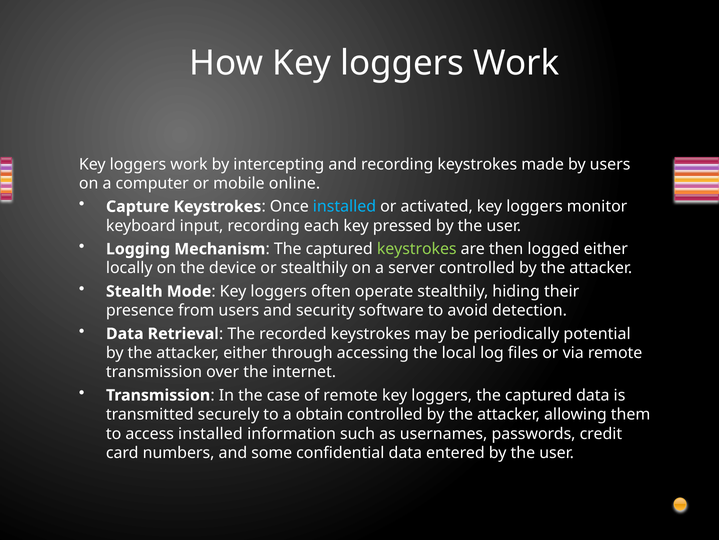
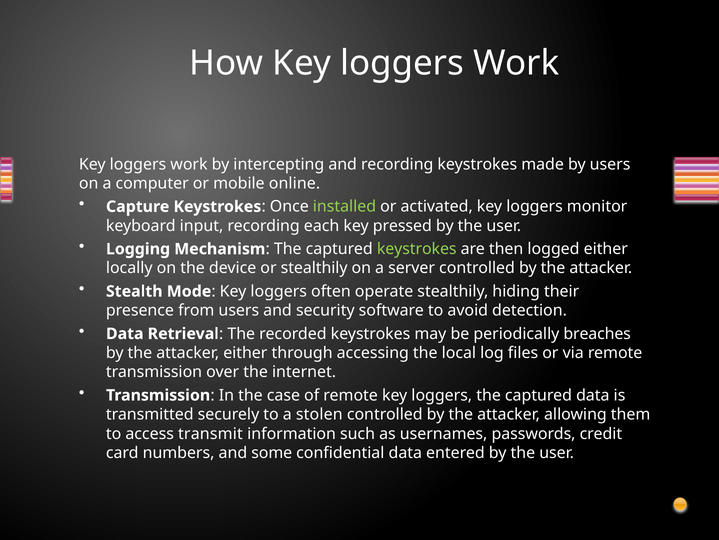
installed at (344, 206) colour: light blue -> light green
potential: potential -> breaches
obtain: obtain -> stolen
access installed: installed -> transmit
